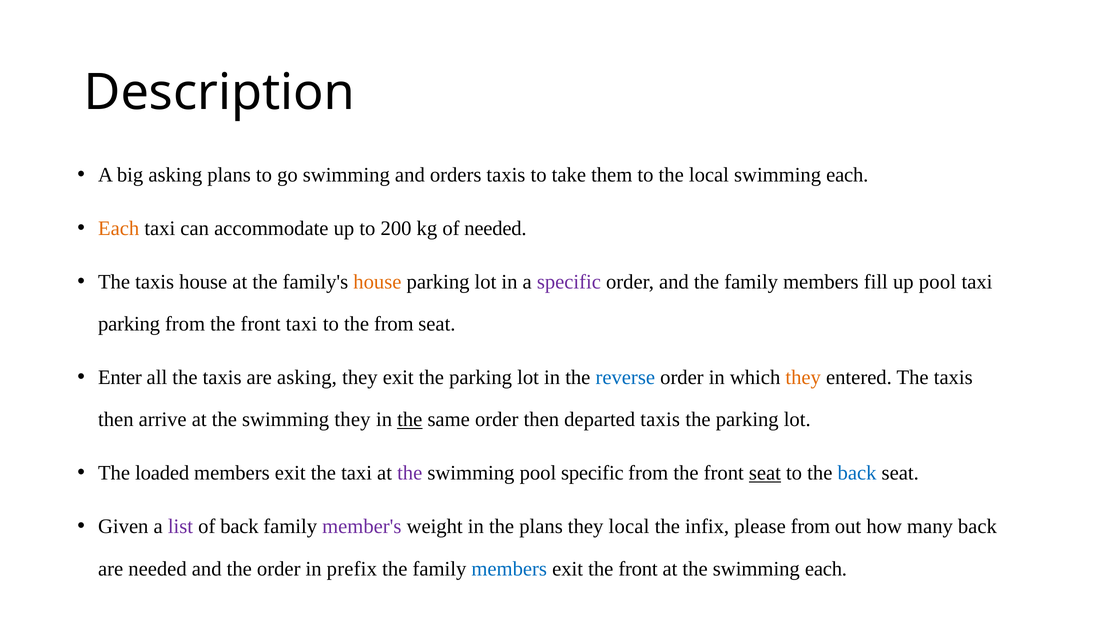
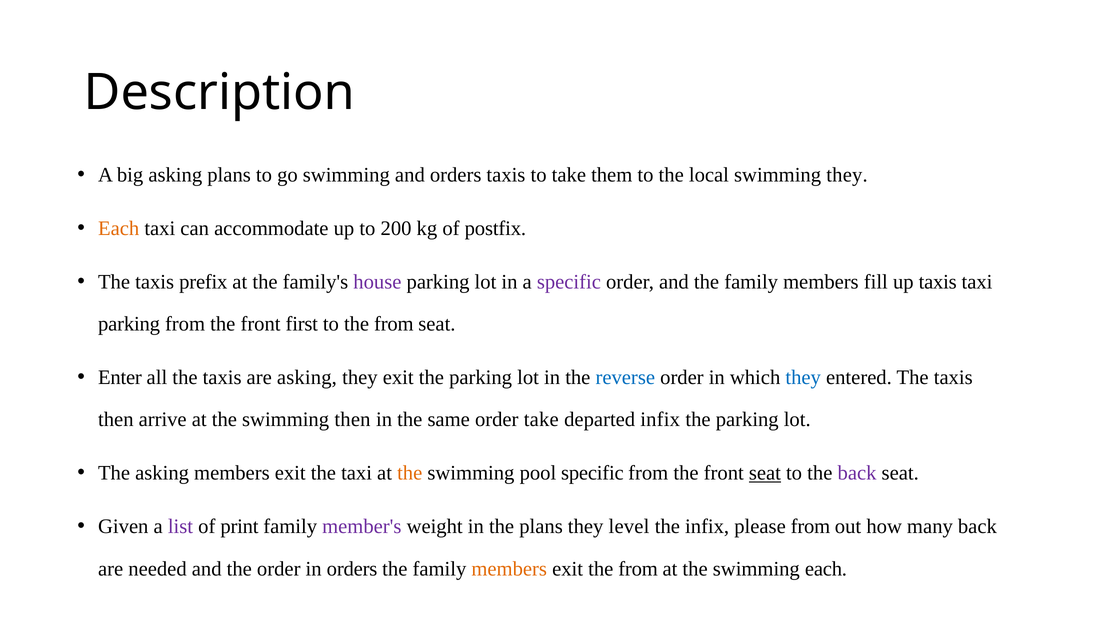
local swimming each: each -> they
of needed: needed -> postfix
taxis house: house -> prefix
house at (377, 282) colour: orange -> purple
up pool: pool -> taxis
front taxi: taxi -> first
they at (803, 377) colour: orange -> blue
swimming they: they -> then
the at (410, 419) underline: present -> none
order then: then -> take
departed taxis: taxis -> infix
The loaded: loaded -> asking
the at (410, 473) colour: purple -> orange
back at (857, 473) colour: blue -> purple
of back: back -> print
they local: local -> level
in prefix: prefix -> orders
members at (509, 568) colour: blue -> orange
exit the front: front -> from
